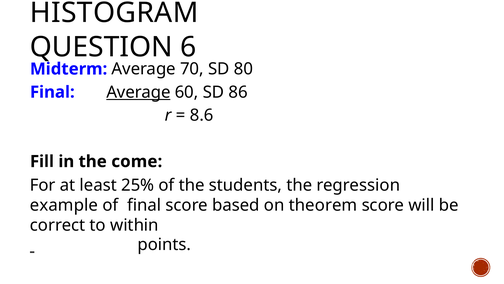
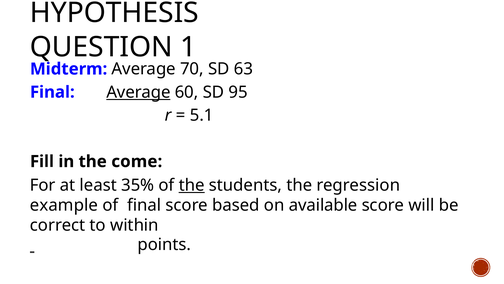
HISTOGRAM: HISTOGRAM -> HYPOTHESIS
6: 6 -> 1
80: 80 -> 63
86: 86 -> 95
8.6: 8.6 -> 5.1
25%: 25% -> 35%
the at (192, 185) underline: none -> present
theorem: theorem -> available
